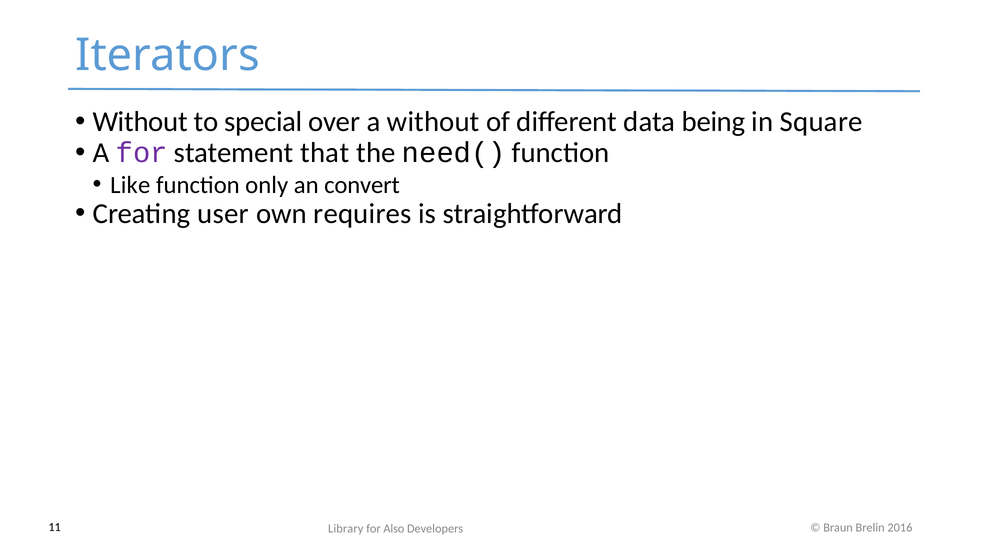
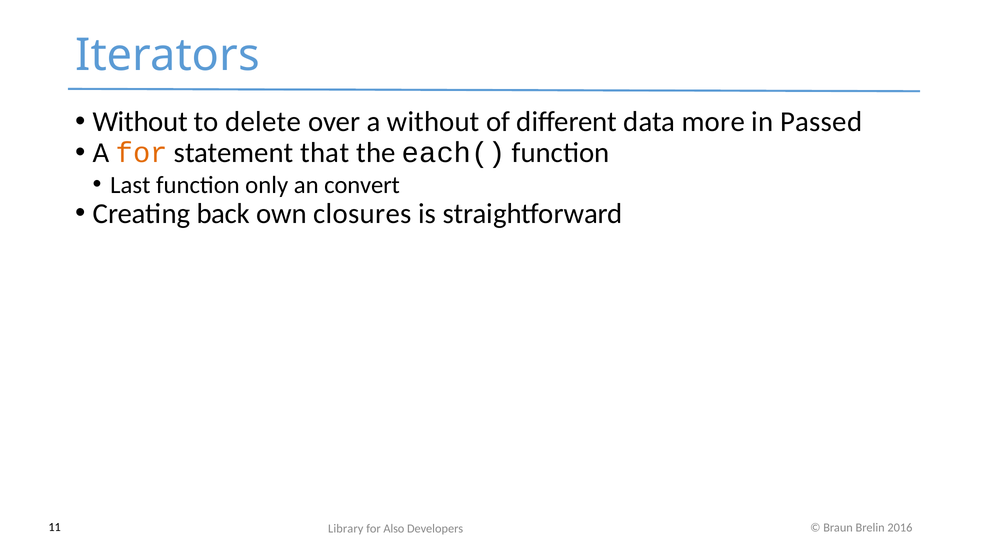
special: special -> delete
being: being -> more
Square: Square -> Passed
for at (142, 153) colour: purple -> orange
need(: need( -> each(
Like: Like -> Last
user: user -> back
requires: requires -> closures
